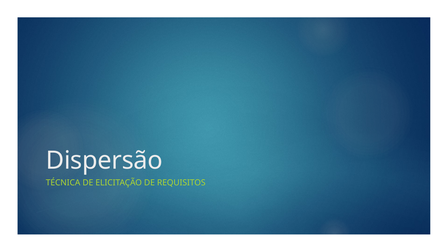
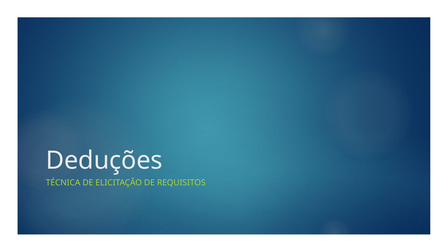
Dispersão: Dispersão -> Deduções
